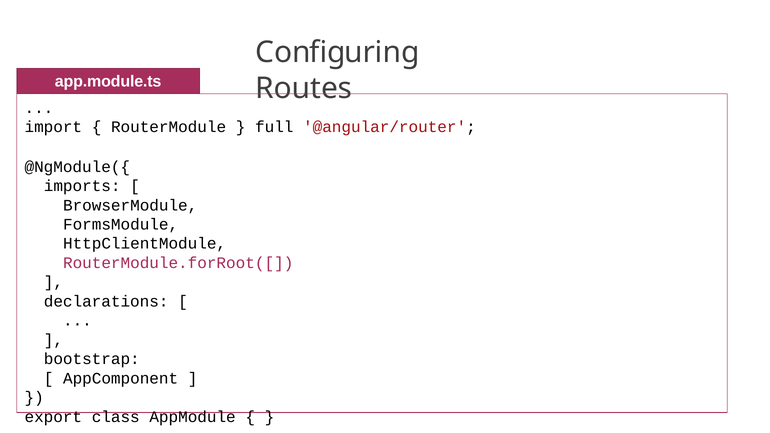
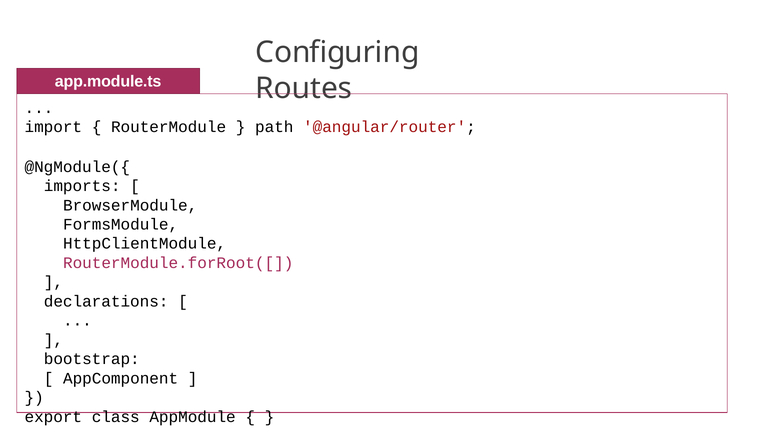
full: full -> path
